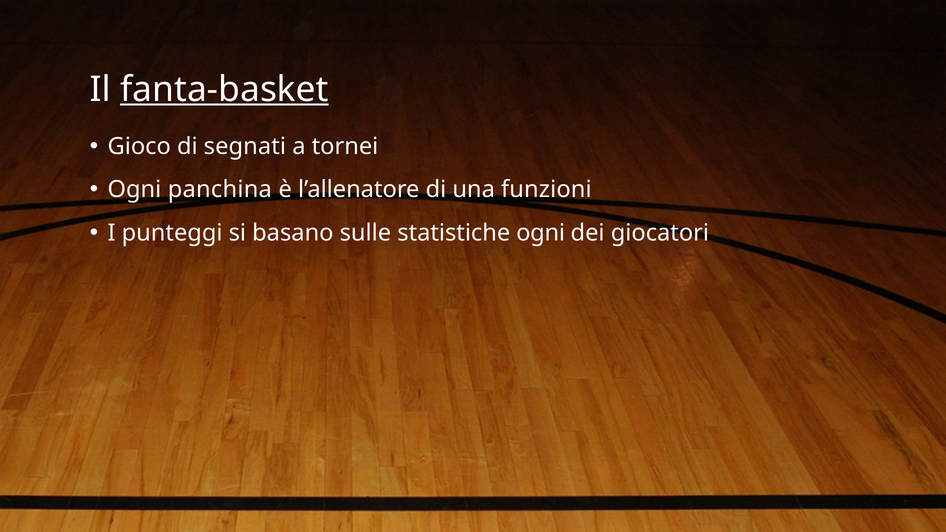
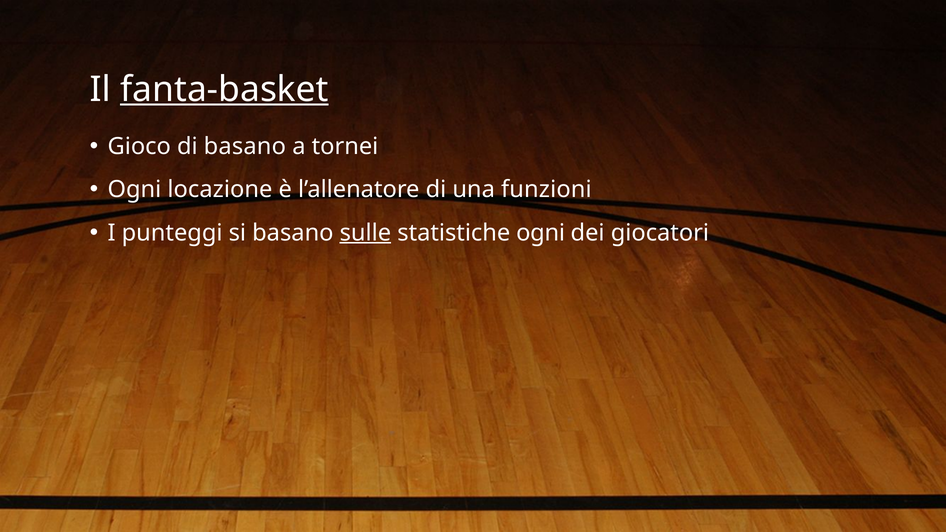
di segnati: segnati -> basano
panchina: panchina -> locazione
sulle underline: none -> present
